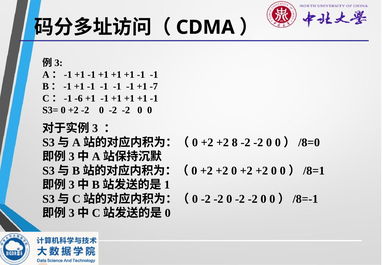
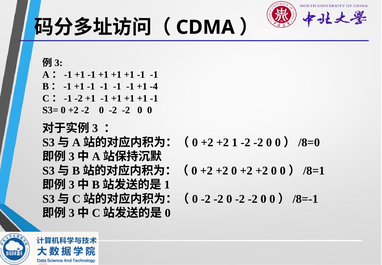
-7: -7 -> -4
C：-1 -6: -6 -> -2
8: 8 -> 1
